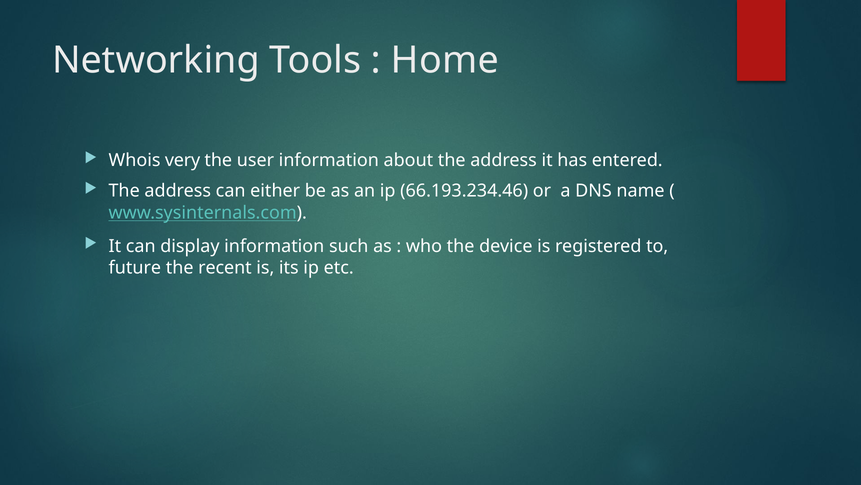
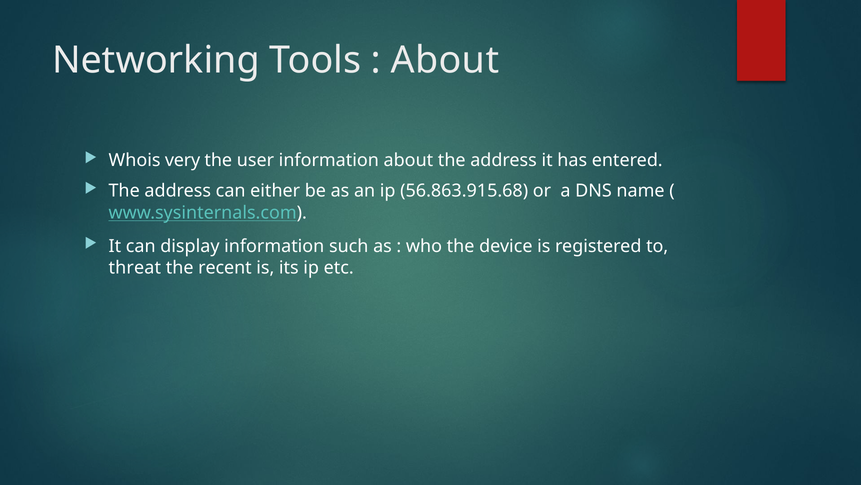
Home at (445, 60): Home -> About
66.193.234.46: 66.193.234.46 -> 56.863.915.68
future: future -> threat
